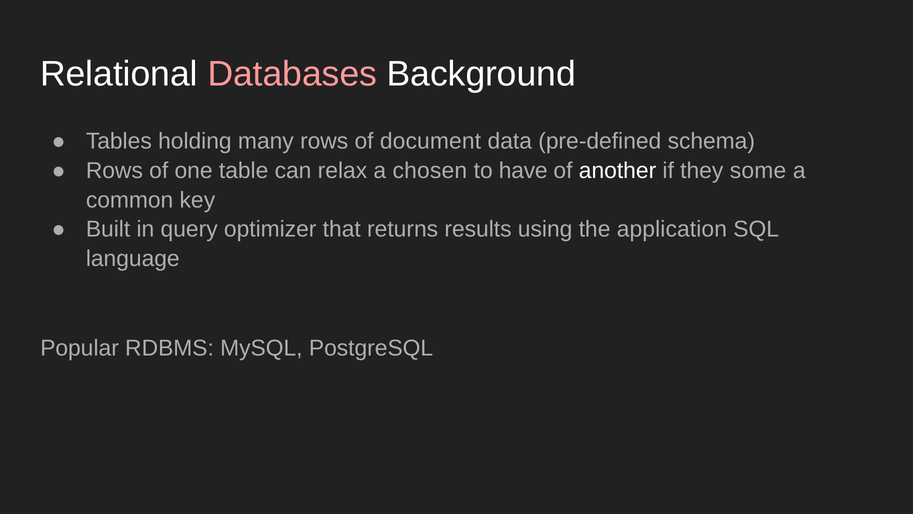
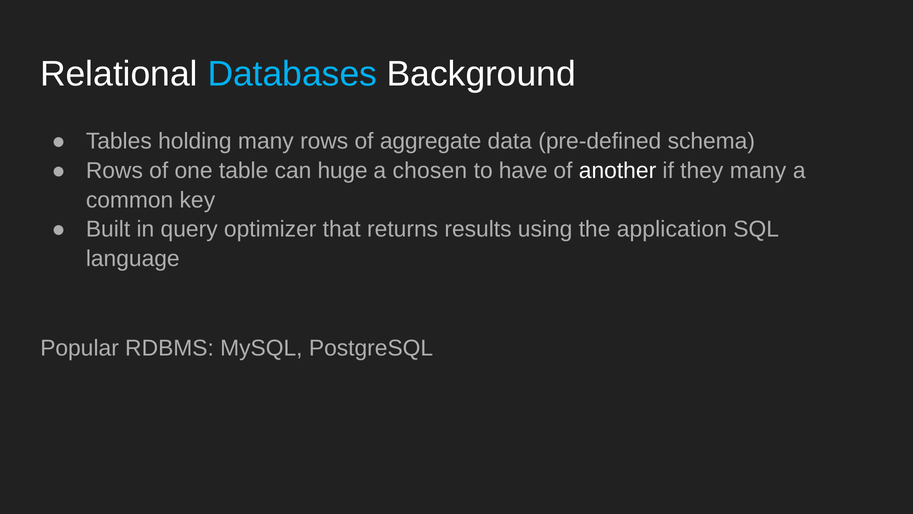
Databases colour: pink -> light blue
document: document -> aggregate
relax: relax -> huge
they some: some -> many
